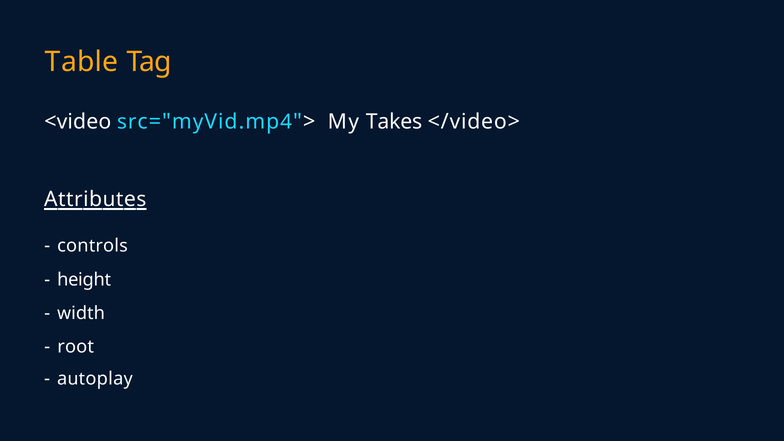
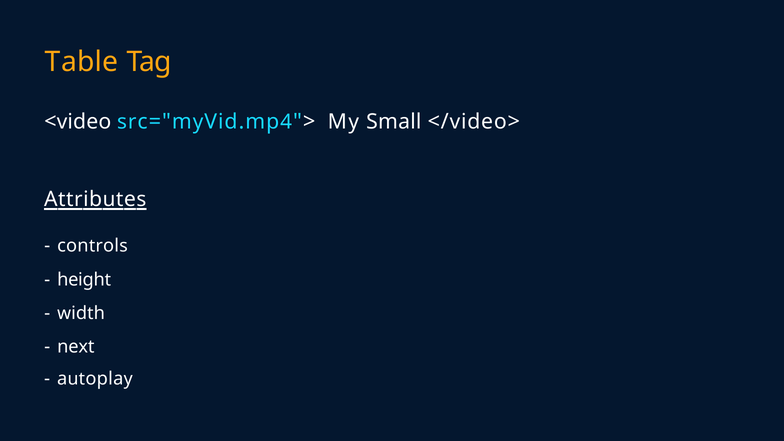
Takes: Takes -> Small
root: root -> next
